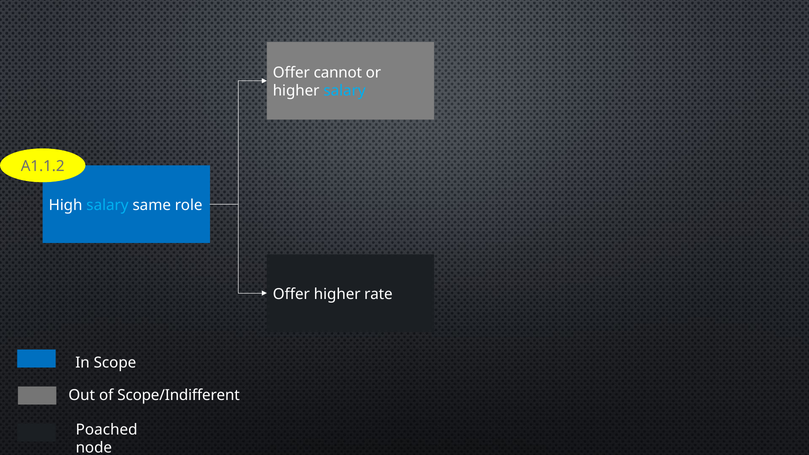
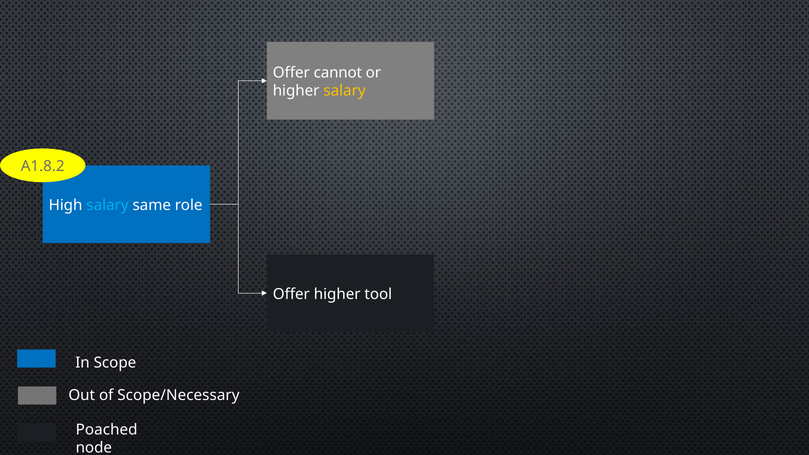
salary at (345, 91) colour: light blue -> yellow
A1.1.2: A1.1.2 -> A1.8.2
rate: rate -> tool
Scope/Indifferent: Scope/Indifferent -> Scope/Necessary
